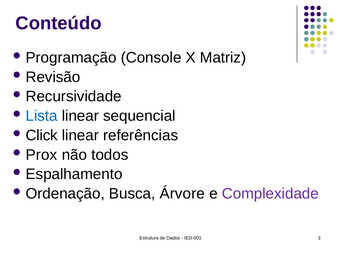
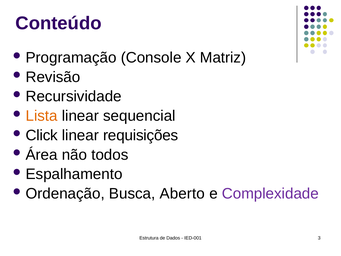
Lista colour: blue -> orange
referências: referências -> requisições
Prox: Prox -> Área
Árvore: Árvore -> Aberto
